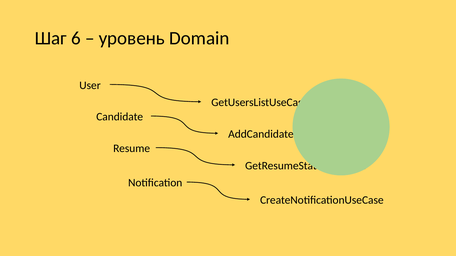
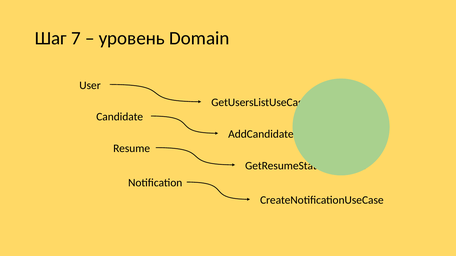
6: 6 -> 7
